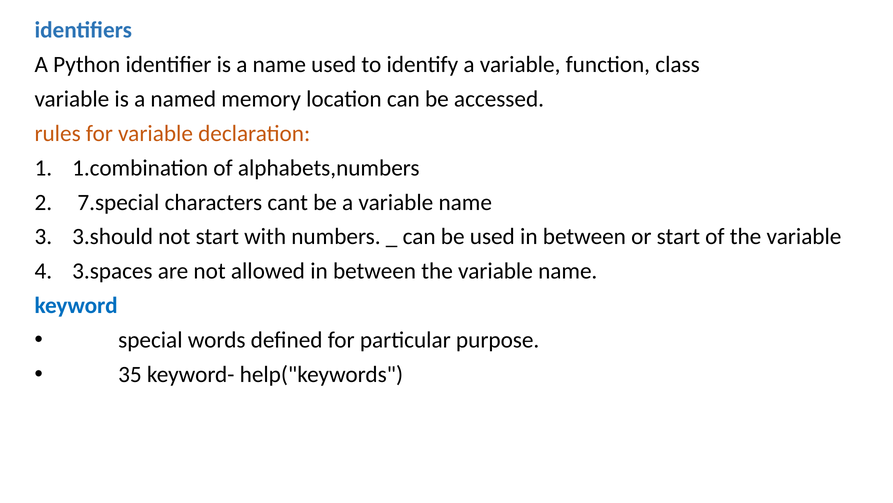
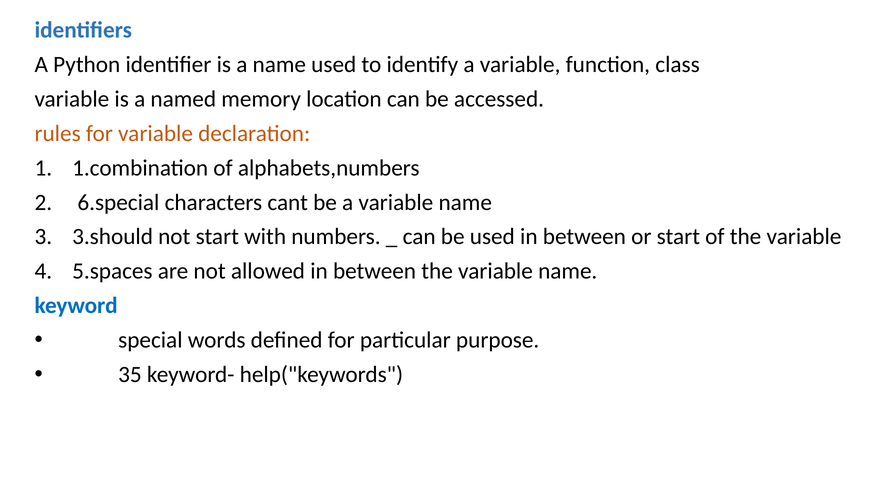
7.special: 7.special -> 6.special
3.spaces: 3.spaces -> 5.spaces
